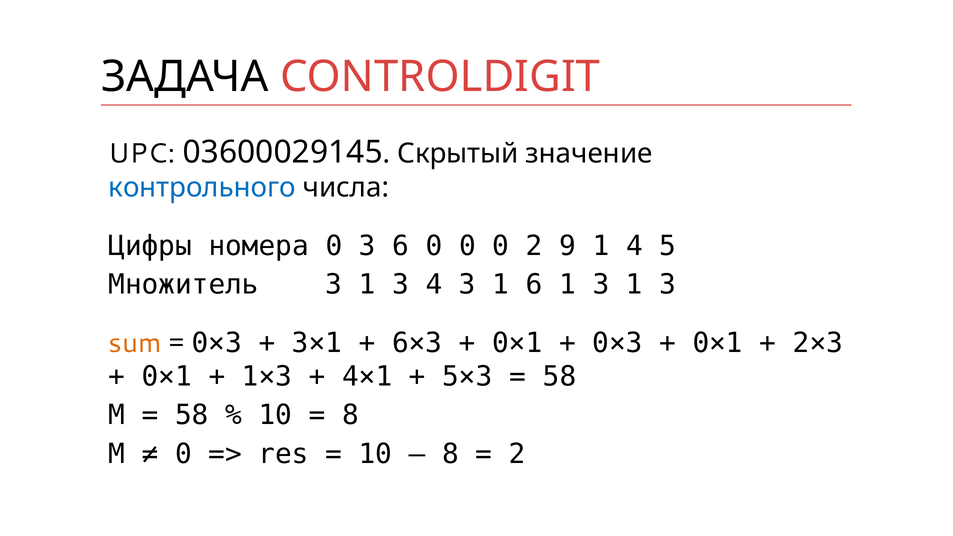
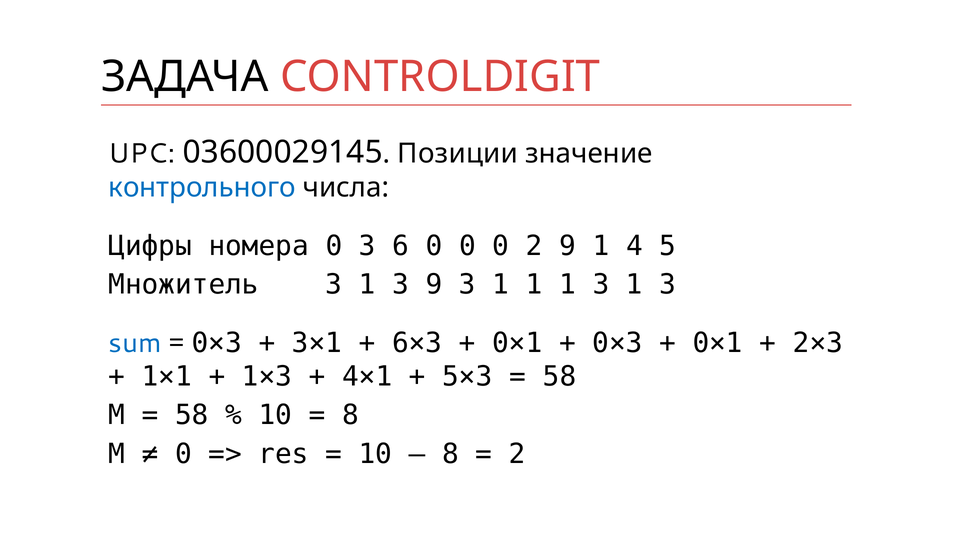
Скрытый: Скрытый -> Позиции
3 4: 4 -> 9
3 1 6: 6 -> 1
sum colour: orange -> blue
0×1 at (167, 376): 0×1 -> 1×1
